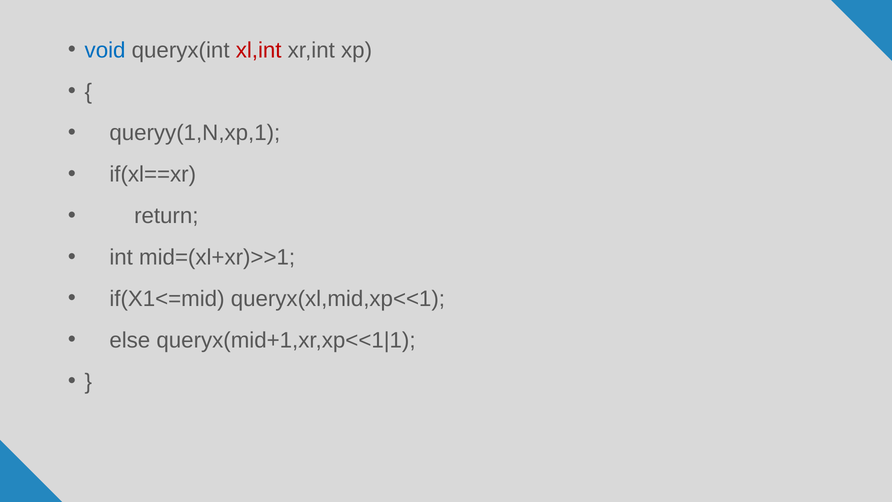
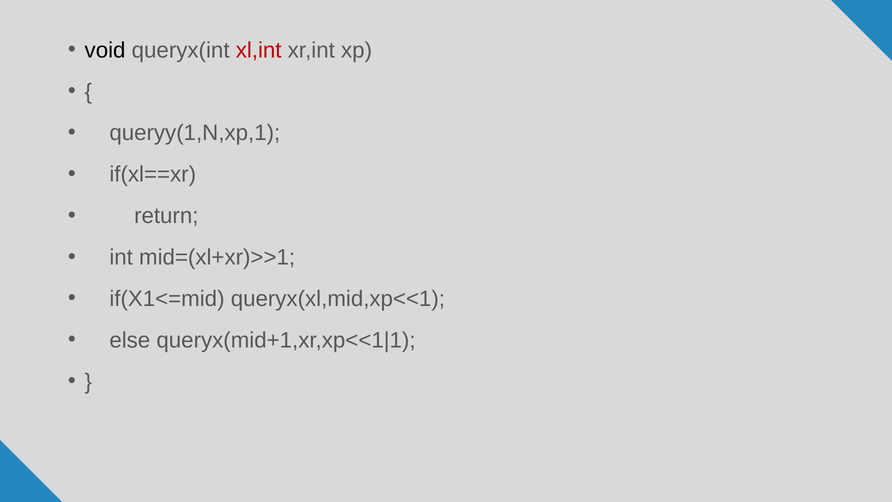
void colour: blue -> black
